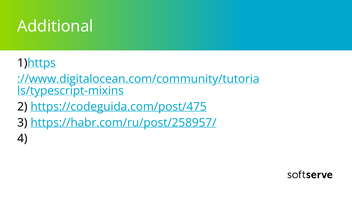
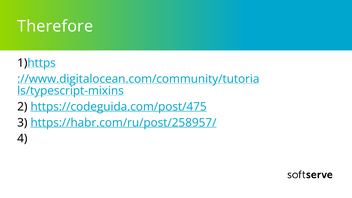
Additional: Additional -> Therefore
